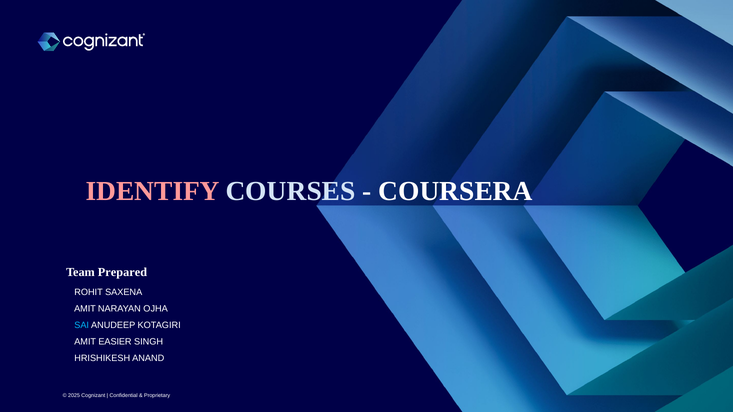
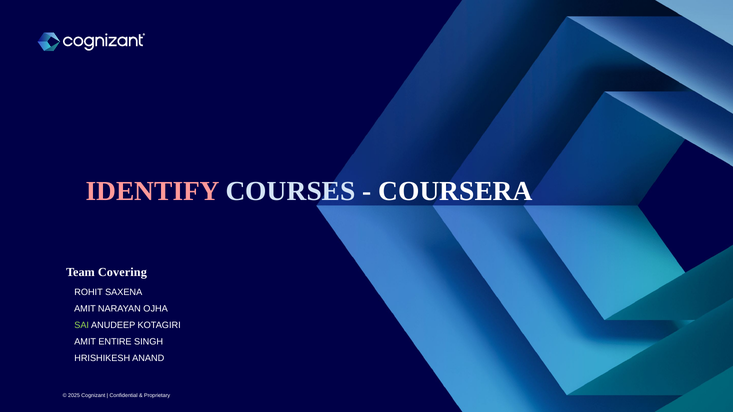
Prepared: Prepared -> Covering
SAI colour: light blue -> light green
EASIER: EASIER -> ENTIRE
